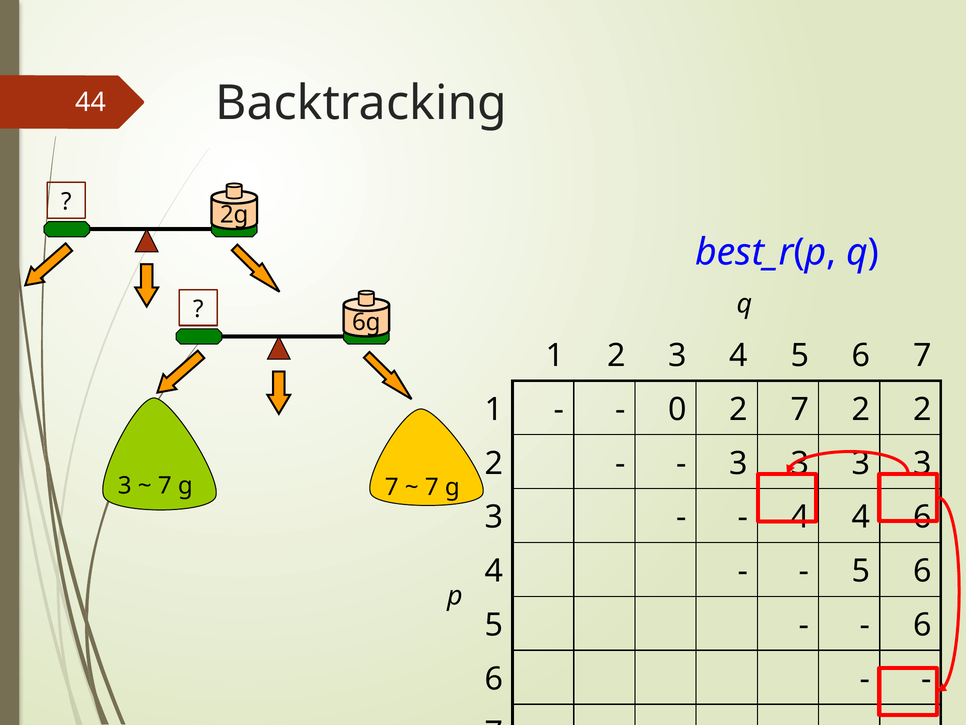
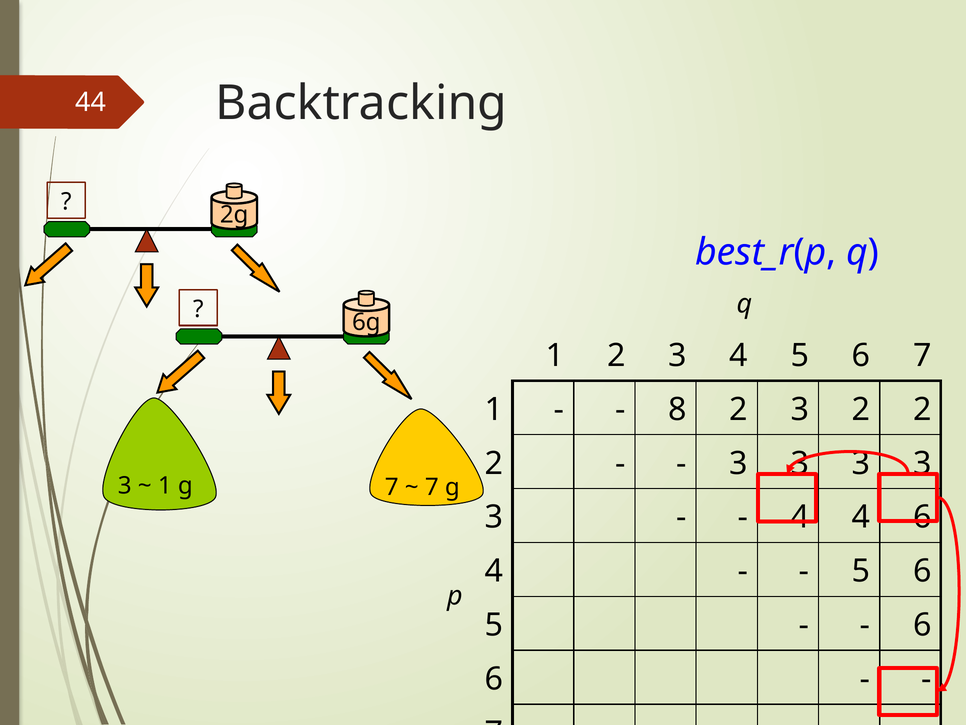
0: 0 -> 8
7 at (800, 409): 7 -> 3
7 at (165, 485): 7 -> 1
